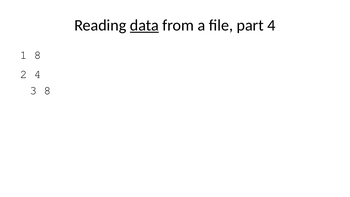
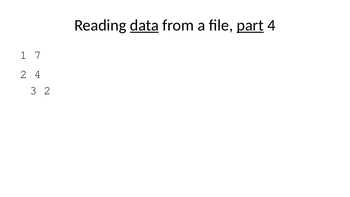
part underline: none -> present
1 8: 8 -> 7
3 8: 8 -> 2
